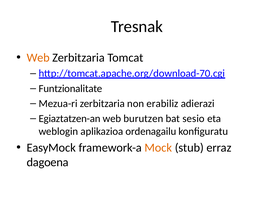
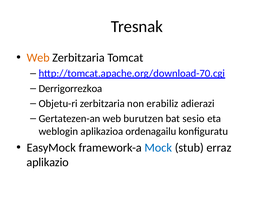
Funtzionalitate: Funtzionalitate -> Derrigorrezkoa
Mezua-ri: Mezua-ri -> Objetu-ri
Egiaztatzen-an: Egiaztatzen-an -> Gertatezen-an
Mock colour: orange -> blue
dagoena: dagoena -> aplikazio
